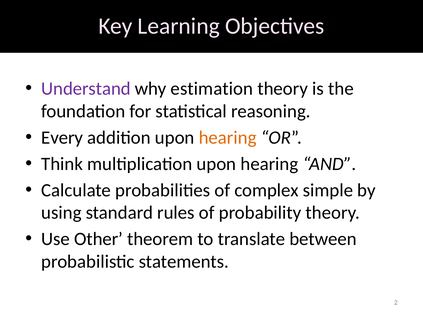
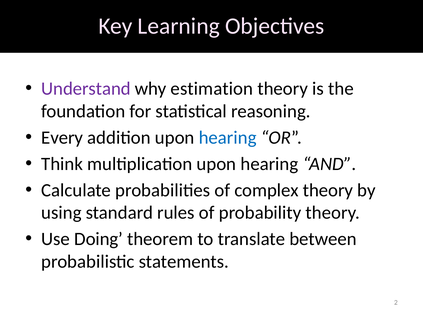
hearing at (228, 138) colour: orange -> blue
complex simple: simple -> theory
Other: Other -> Doing
